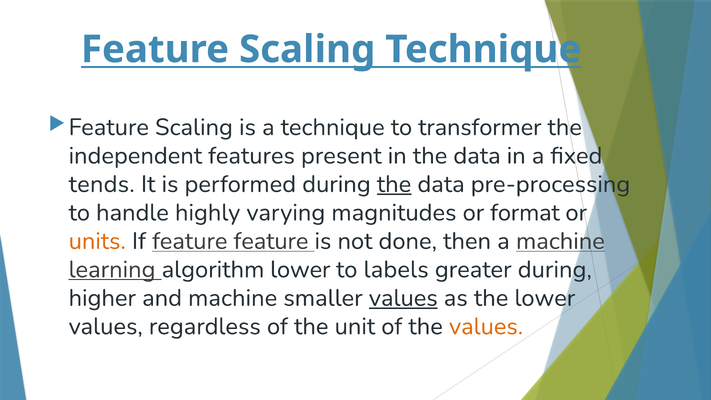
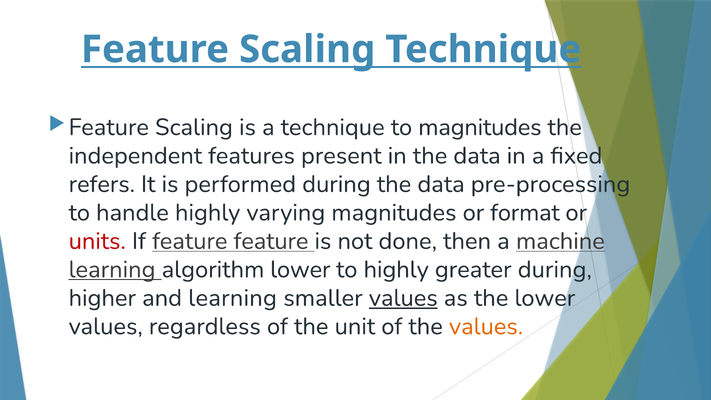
to transformer: transformer -> magnitudes
tends: tends -> refers
the at (394, 184) underline: present -> none
units colour: orange -> red
to labels: labels -> highly
and machine: machine -> learning
